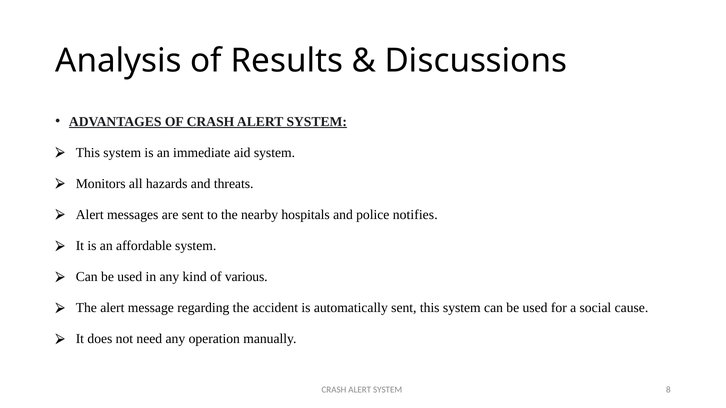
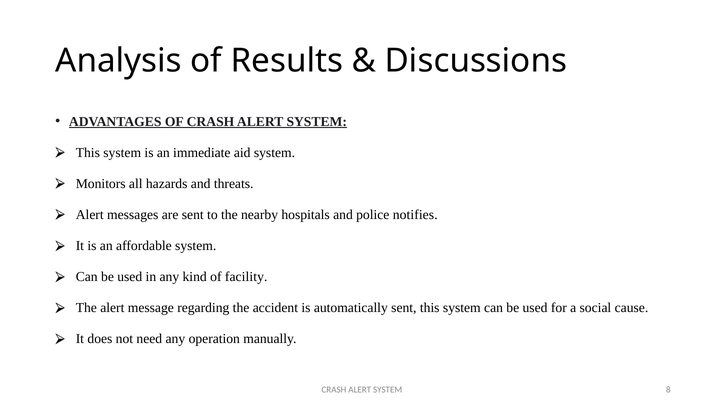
various: various -> facility
